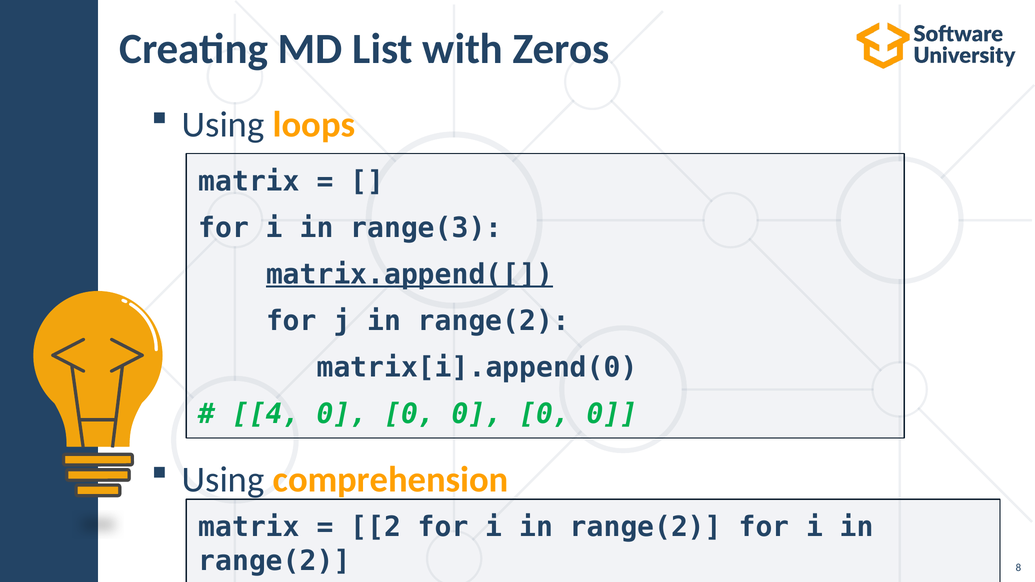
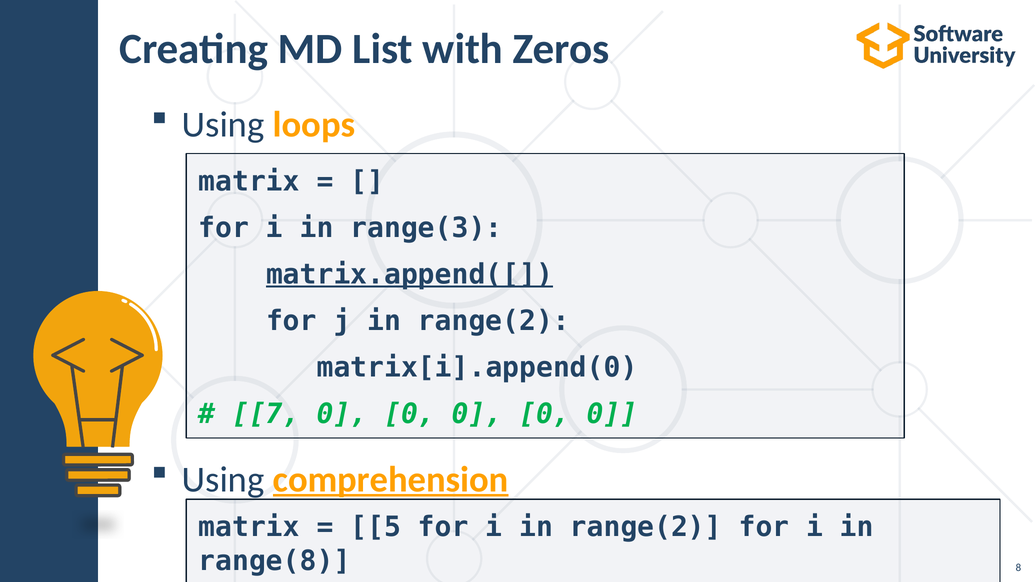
4: 4 -> 7
comprehension underline: none -> present
2: 2 -> 5
range(2 at (274, 561): range(2 -> range(8
